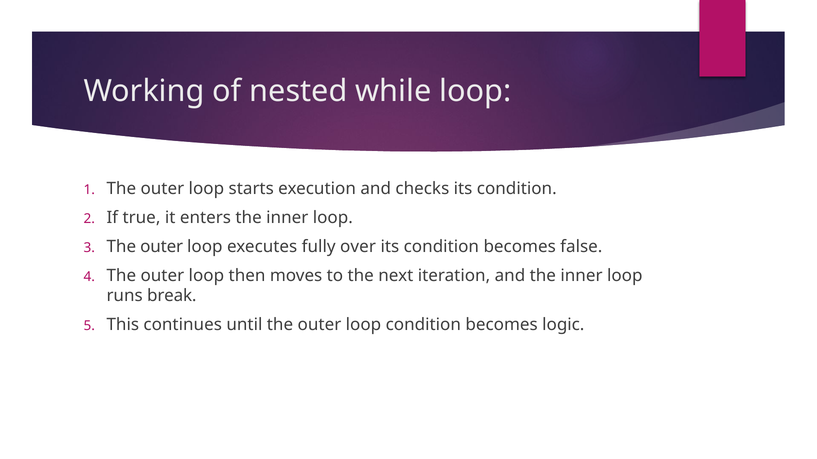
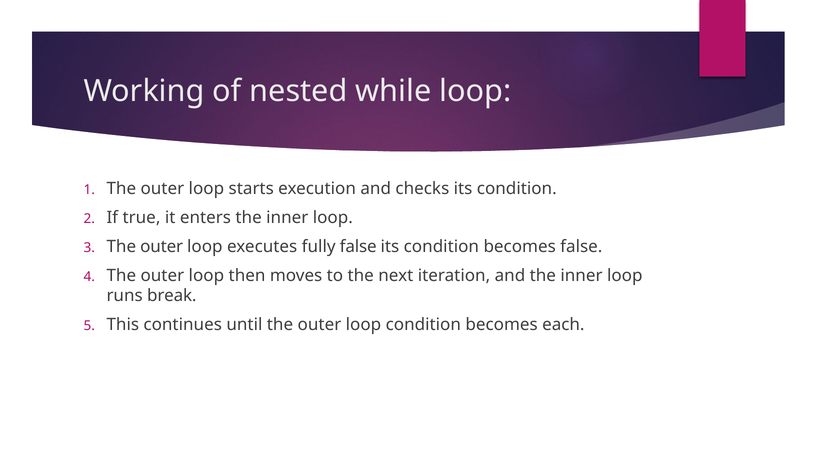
fully over: over -> false
logic: logic -> each
